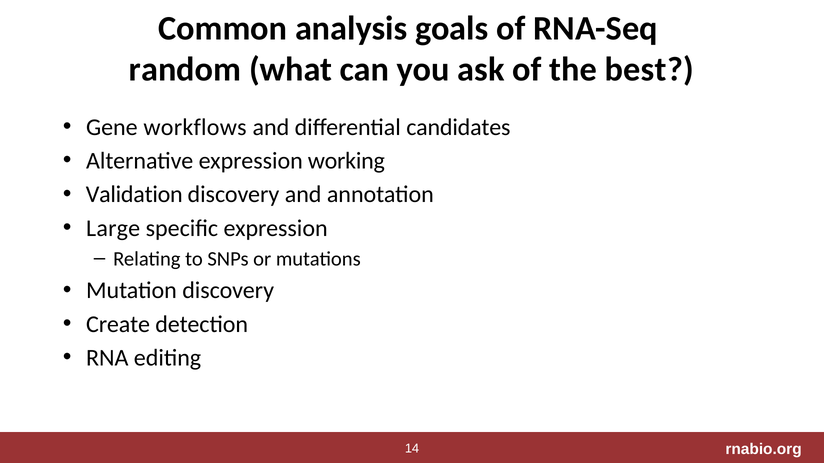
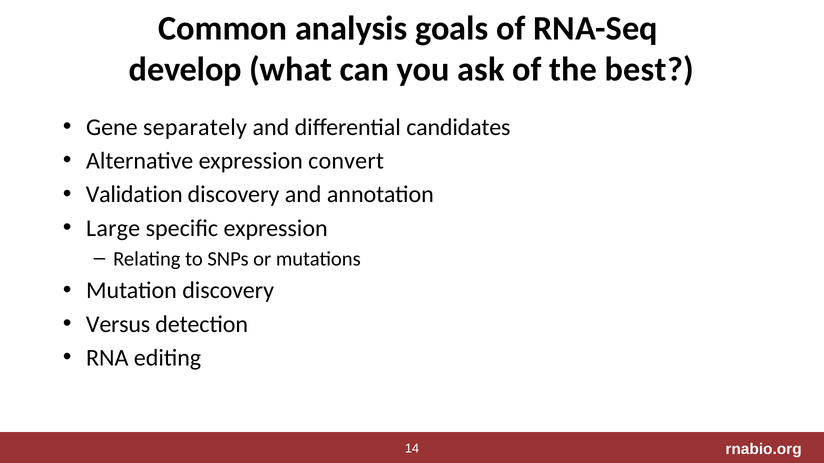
random: random -> develop
workflows: workflows -> separately
working: working -> convert
Create: Create -> Versus
